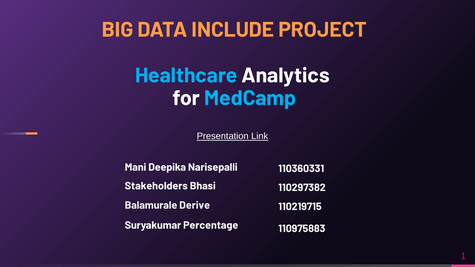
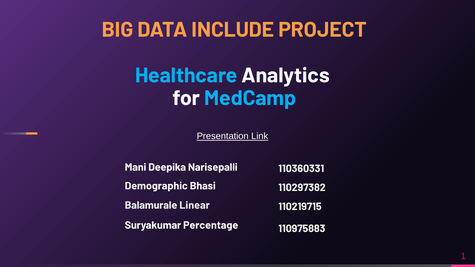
Stakeholders: Stakeholders -> Demographic
Derive: Derive -> Linear
